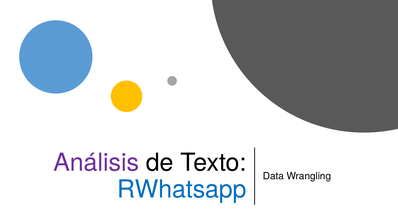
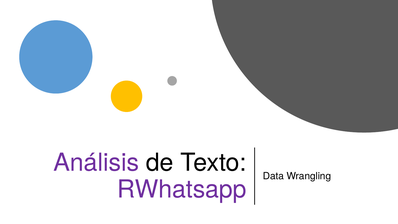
RWhatsapp colour: blue -> purple
